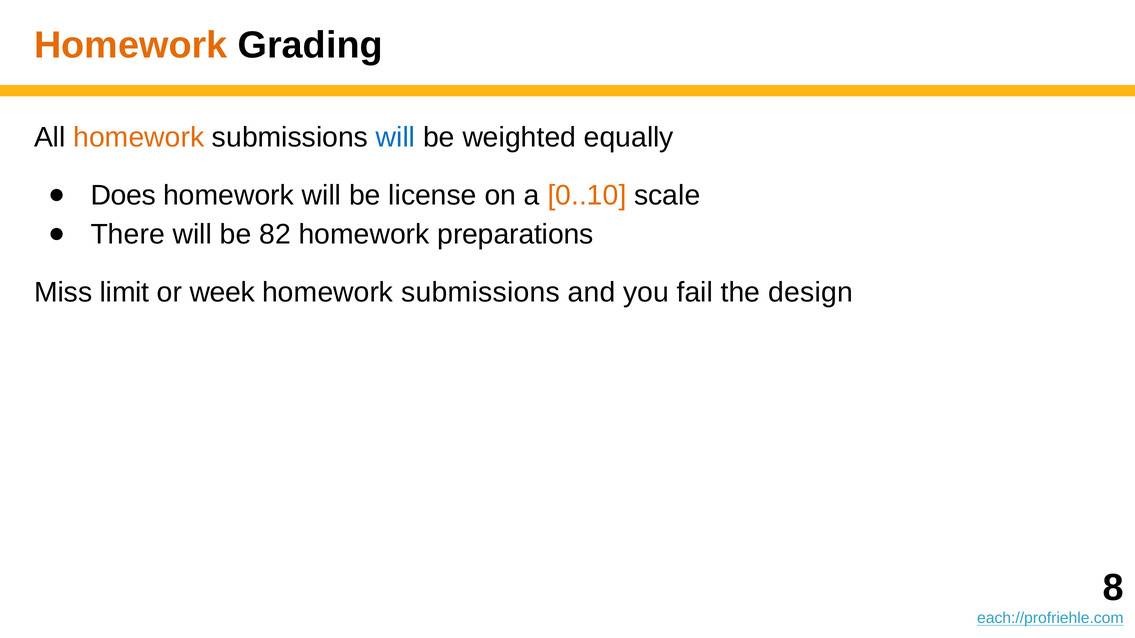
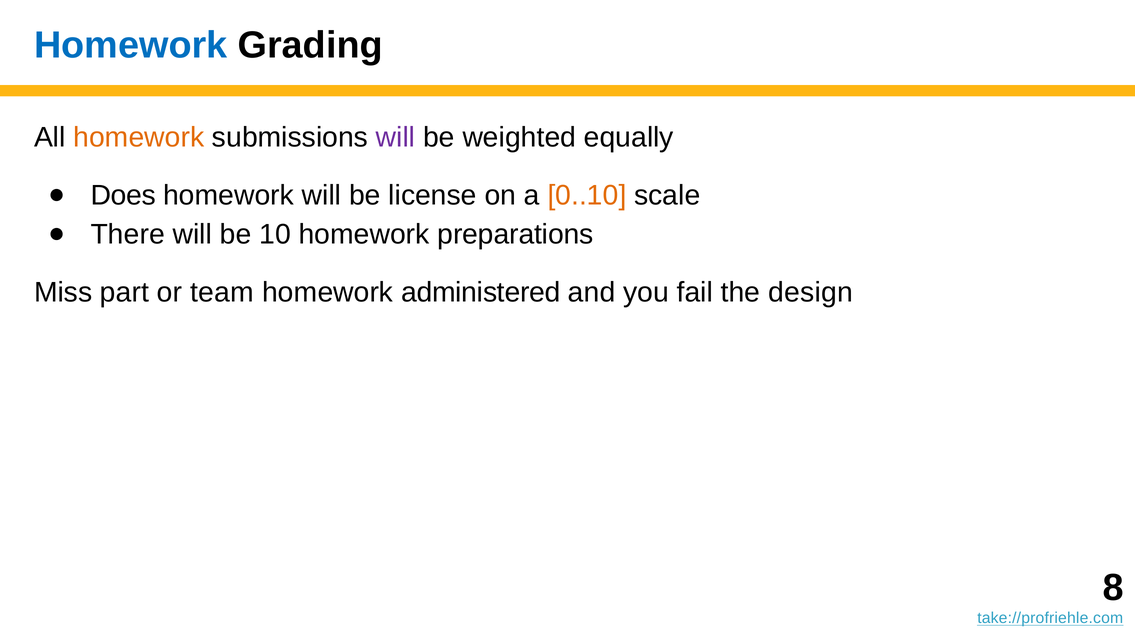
Homework at (131, 45) colour: orange -> blue
will at (396, 138) colour: blue -> purple
82: 82 -> 10
limit: limit -> part
week: week -> team
submissions at (481, 293): submissions -> administered
each://profriehle.com: each://profriehle.com -> take://profriehle.com
